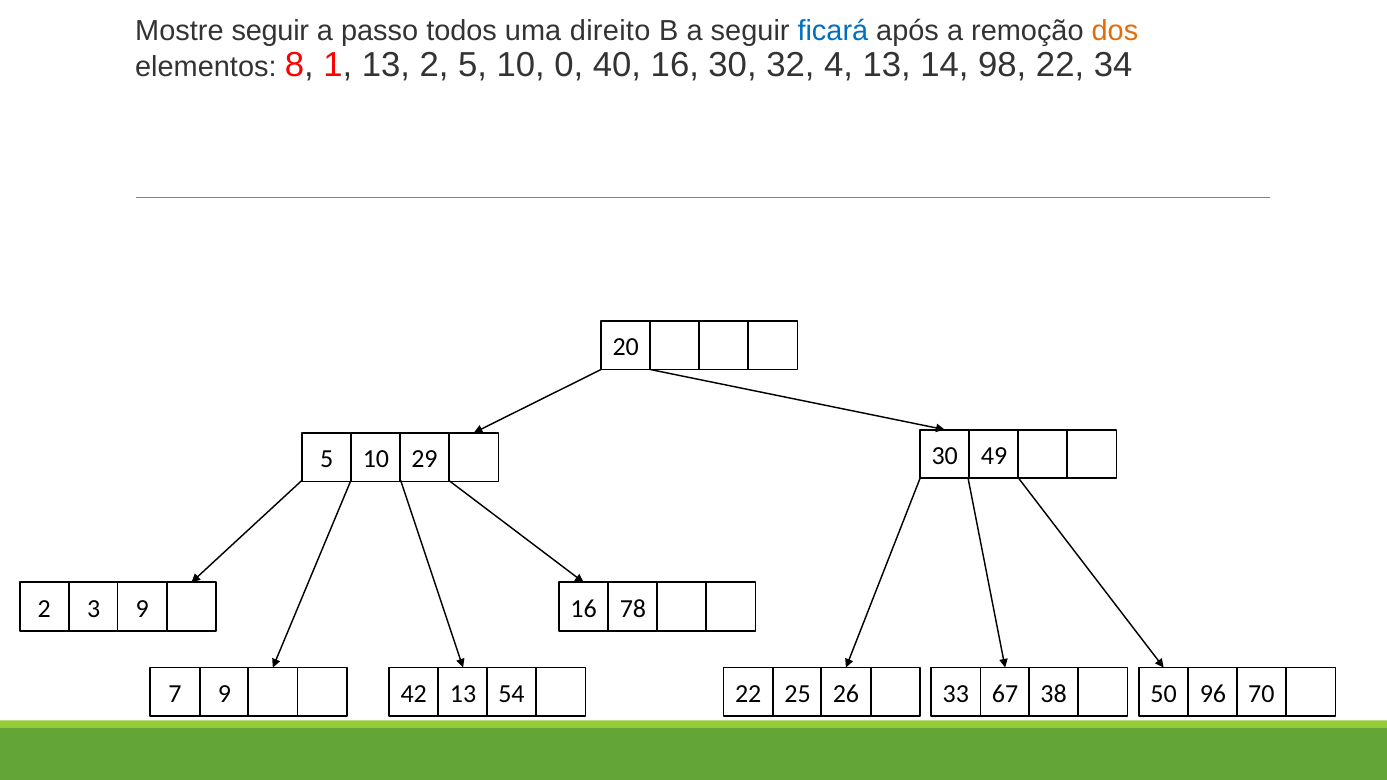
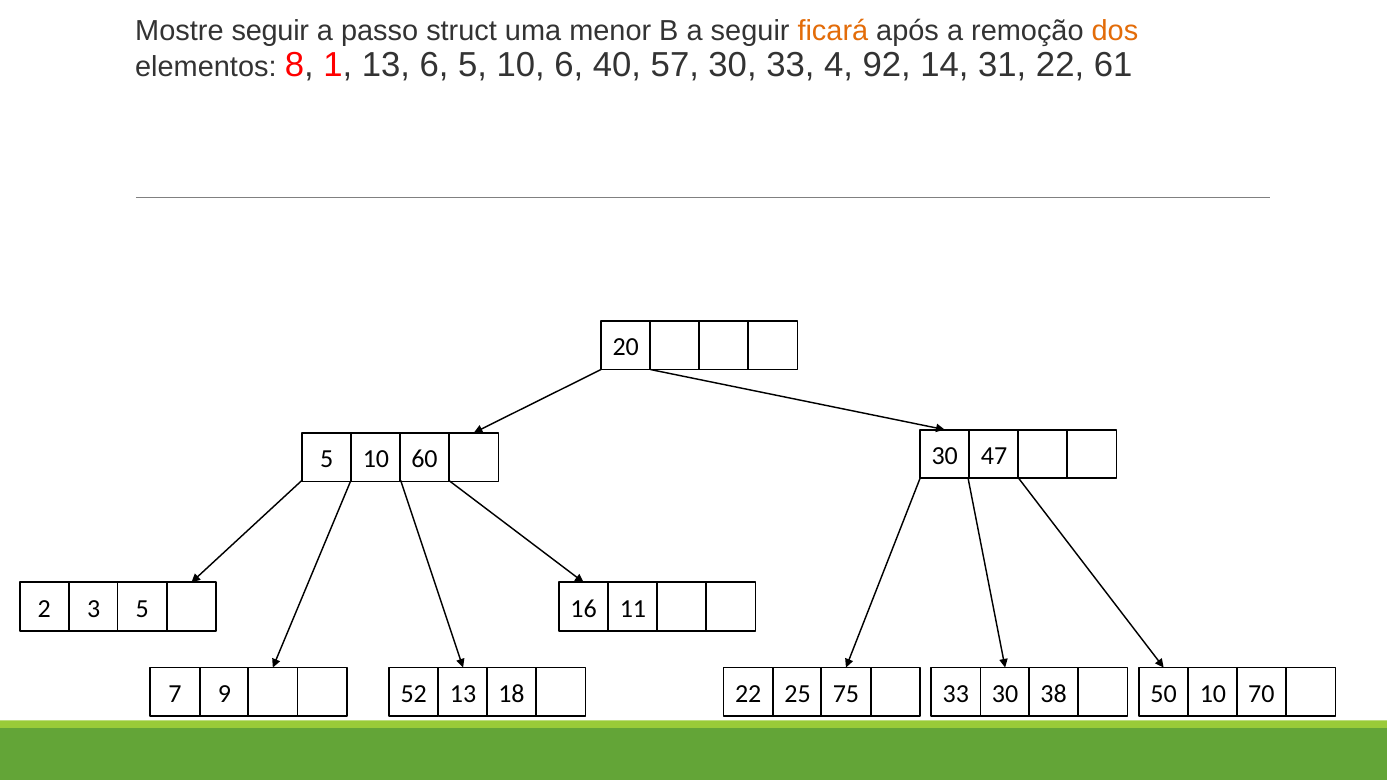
todos: todos -> struct
direito: direito -> menor
ficará colour: blue -> orange
13 2: 2 -> 6
10 0: 0 -> 6
40 16: 16 -> 57
30 32: 32 -> 33
4 13: 13 -> 92
98: 98 -> 31
34: 34 -> 61
49: 49 -> 47
29: 29 -> 60
3 9: 9 -> 5
78: 78 -> 11
42: 42 -> 52
54: 54 -> 18
26: 26 -> 75
33 67: 67 -> 30
50 96: 96 -> 10
